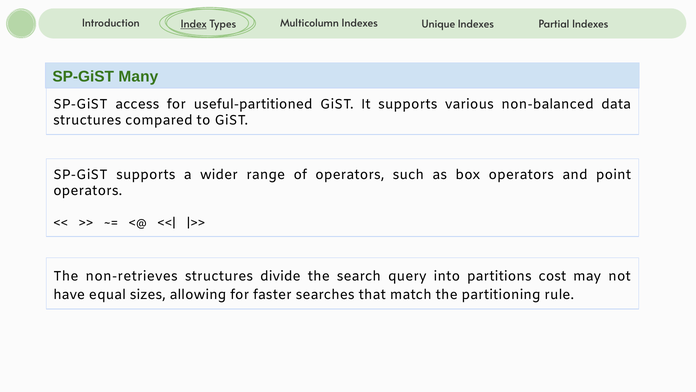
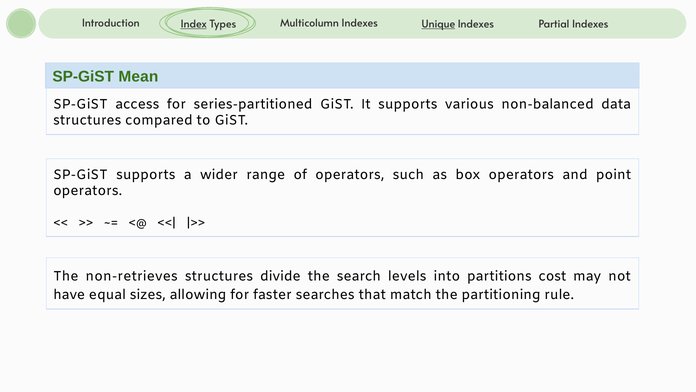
Unique underline: none -> present
Many: Many -> Mean
useful-partitioned: useful-partitioned -> series-partitioned
query: query -> levels
